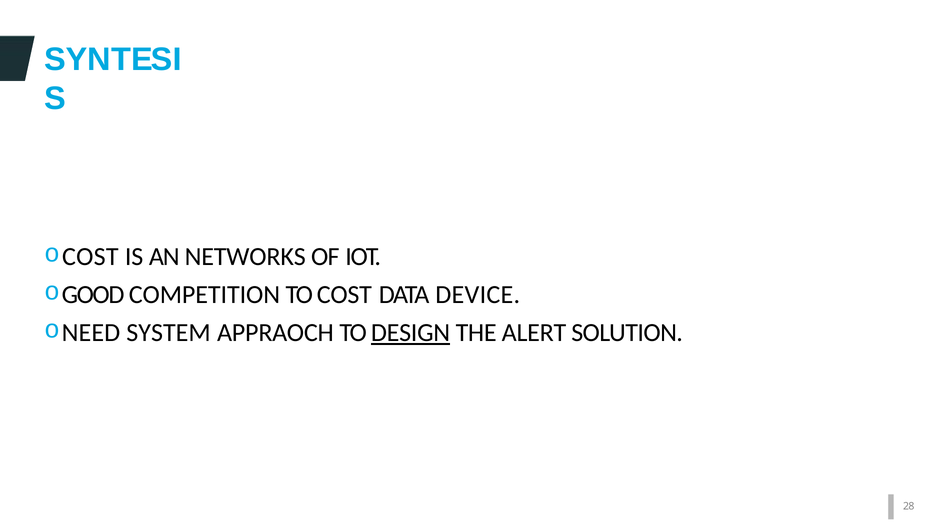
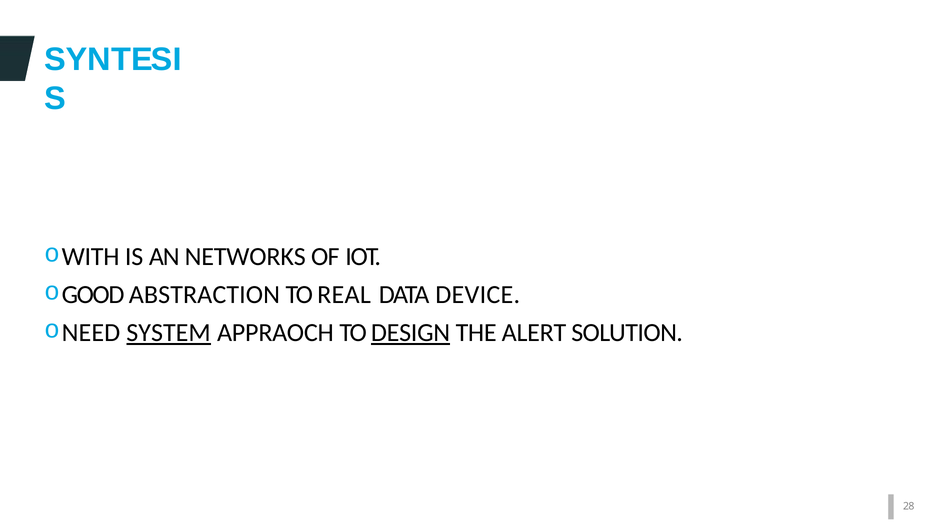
COST at (90, 256): COST -> WITH
COMPETITION: COMPETITION -> ABSTRACTION
TO COST: COST -> REAL
SYSTEM underline: none -> present
